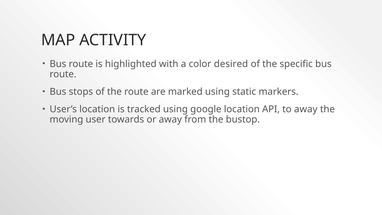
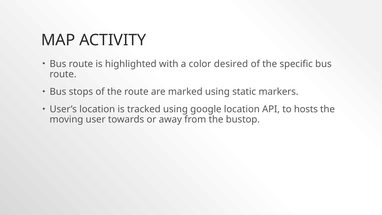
to away: away -> hosts
